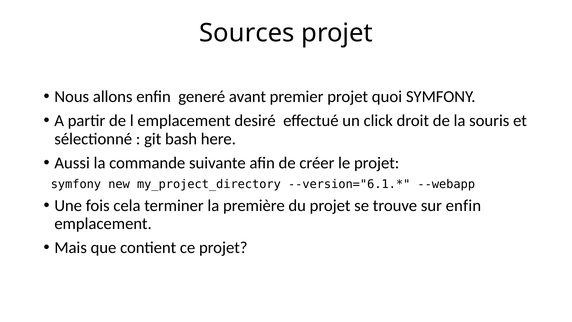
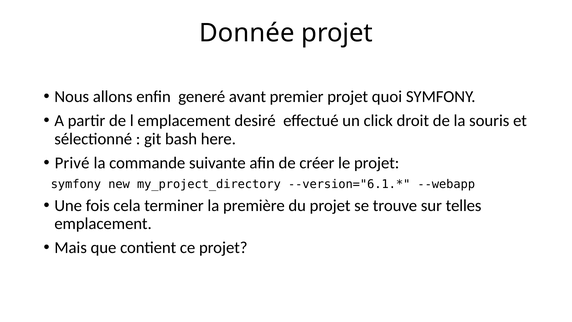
Sources: Sources -> Donnée
Aussi: Aussi -> Privé
sur enfin: enfin -> telles
